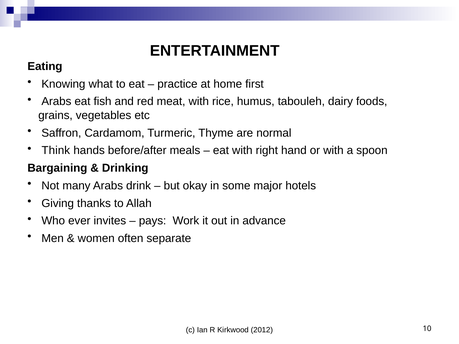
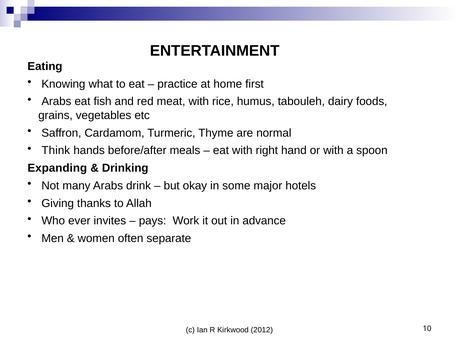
Bargaining: Bargaining -> Expanding
